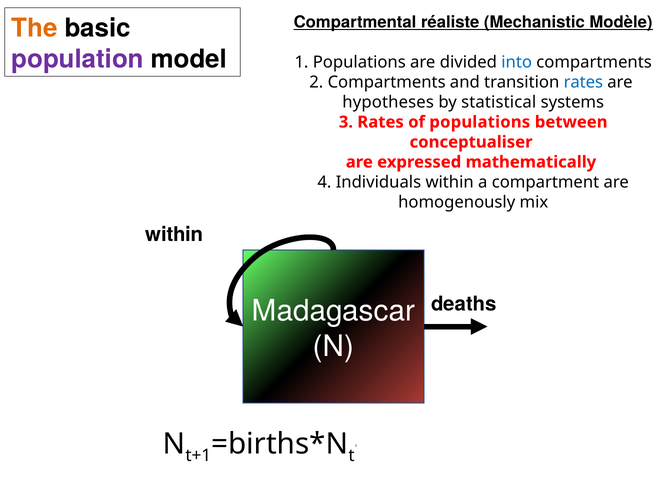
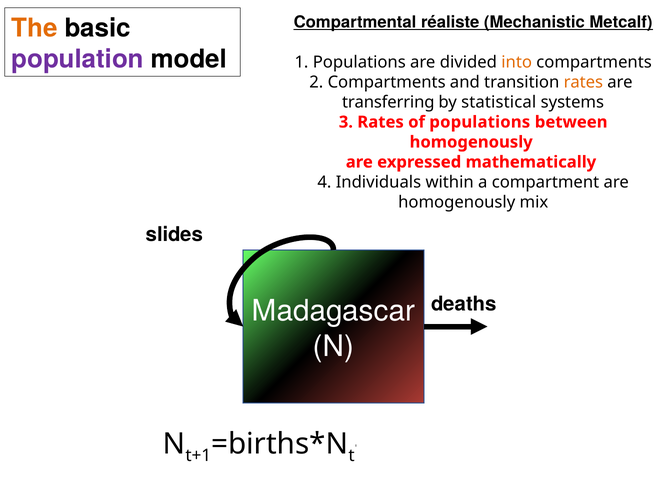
Modèle: Modèle -> Metcalf
into colour: blue -> orange
rates at (583, 82) colour: blue -> orange
hypotheses: hypotheses -> transferring
conceptualiser at (471, 142): conceptualiser -> homogenously
within at (174, 235): within -> slides
